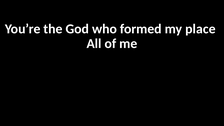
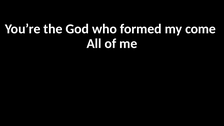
place: place -> come
